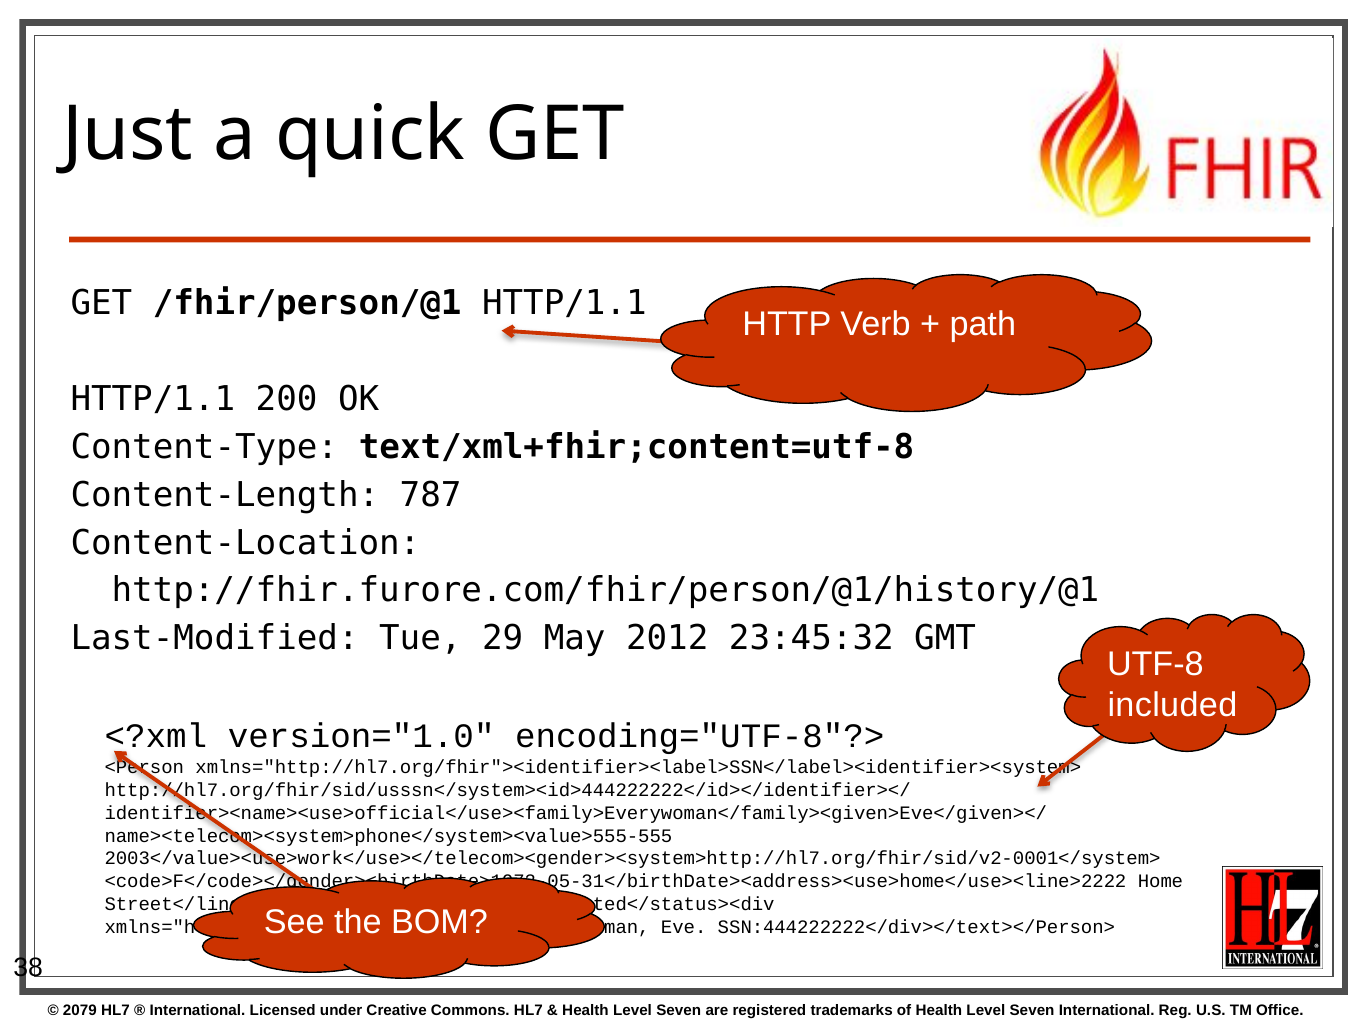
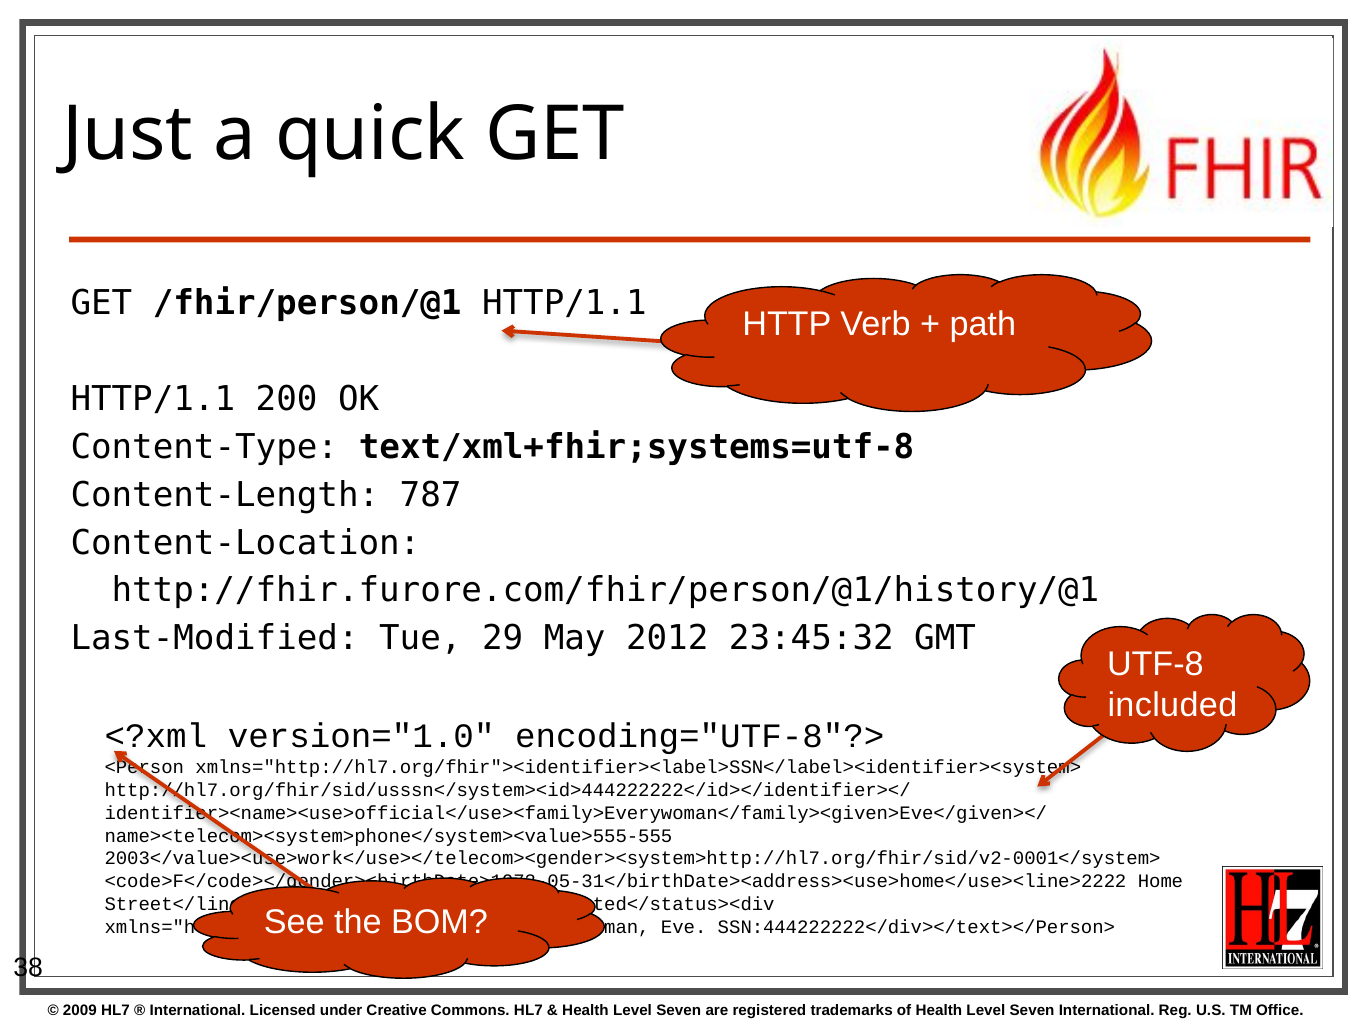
text/xml+fhir;content=utf-8: text/xml+fhir;content=utf-8 -> text/xml+fhir;systems=utf-8
2079: 2079 -> 2009
